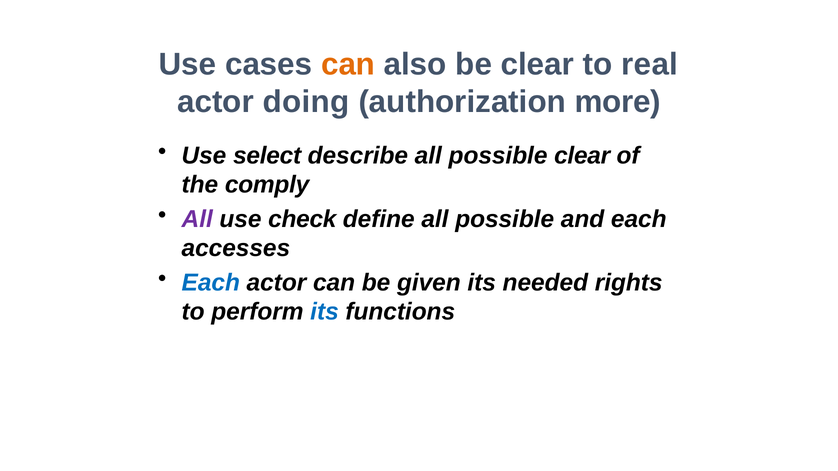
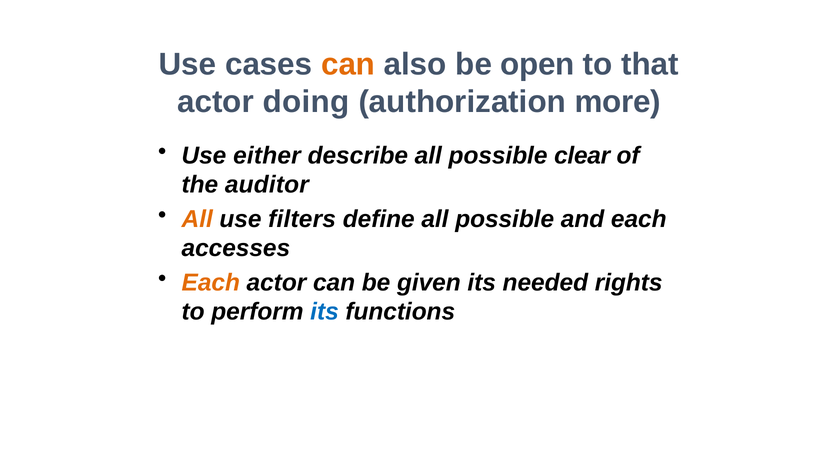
be clear: clear -> open
real: real -> that
select: select -> either
comply: comply -> auditor
All at (197, 219) colour: purple -> orange
check: check -> filters
Each at (211, 283) colour: blue -> orange
